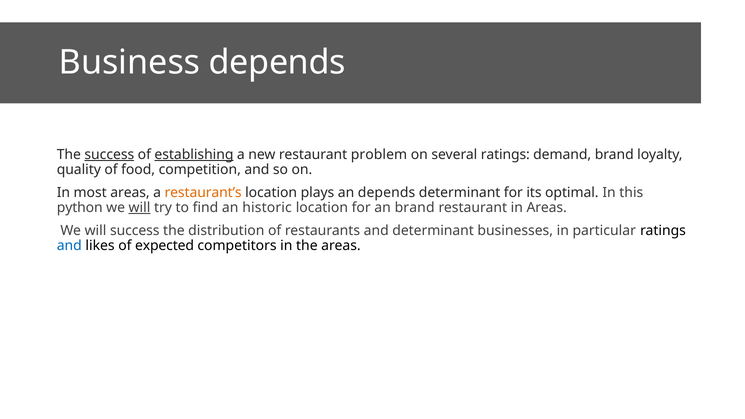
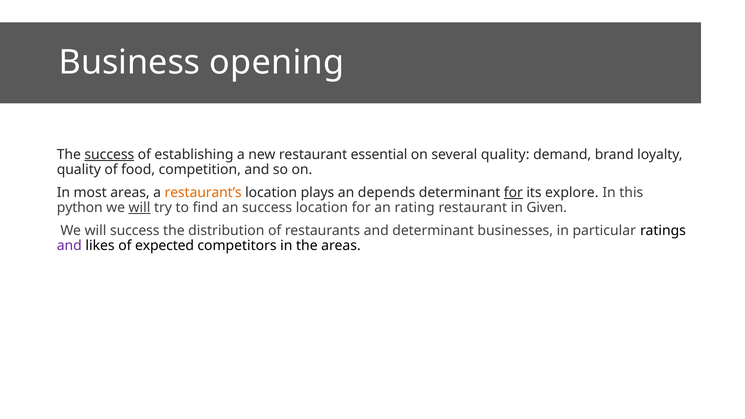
Business depends: depends -> opening
establishing underline: present -> none
problem: problem -> essential
several ratings: ratings -> quality
for at (513, 193) underline: none -> present
optimal: optimal -> explore
an historic: historic -> success
an brand: brand -> rating
in Areas: Areas -> Given
and at (69, 246) colour: blue -> purple
